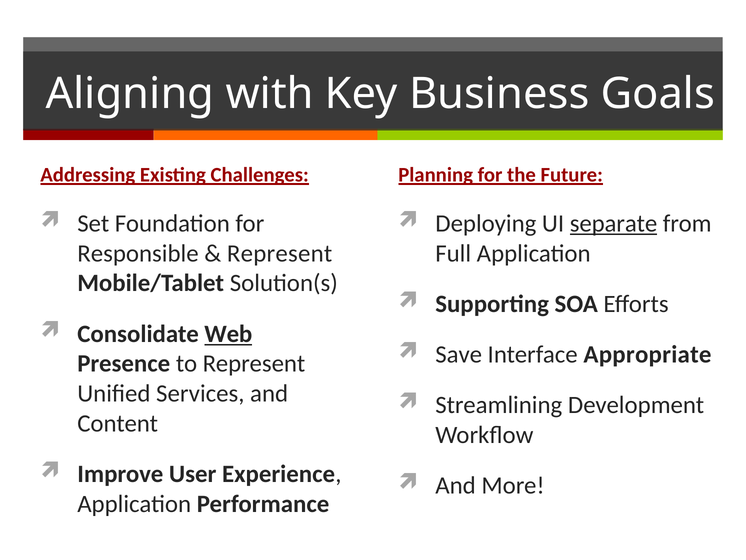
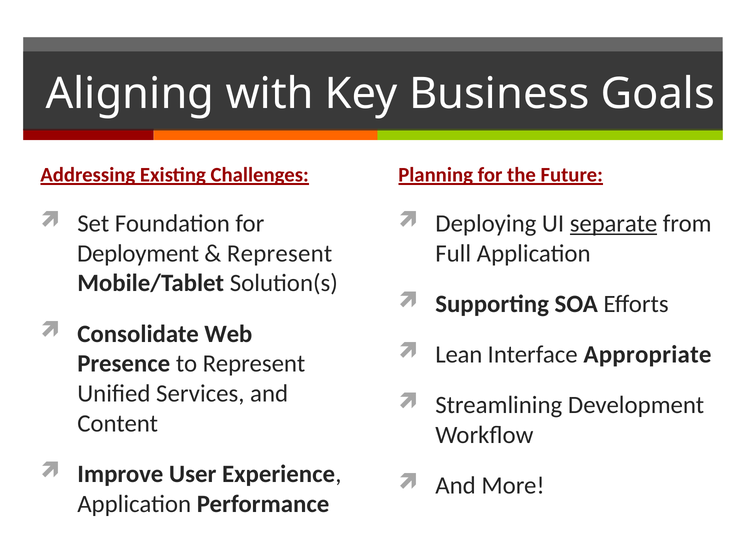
Responsible: Responsible -> Deployment
Web underline: present -> none
Save: Save -> Lean
